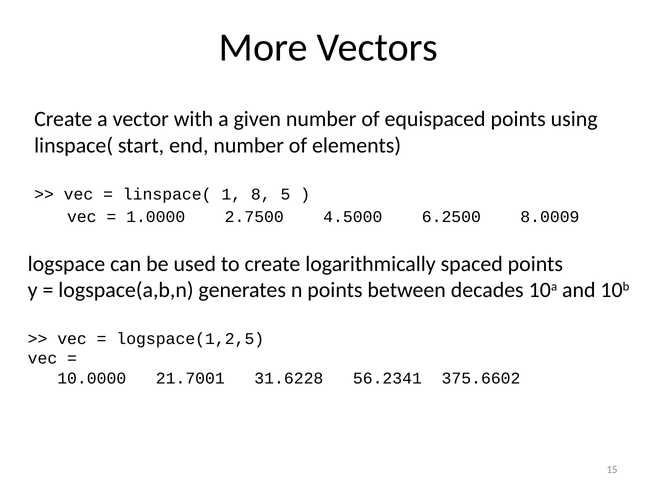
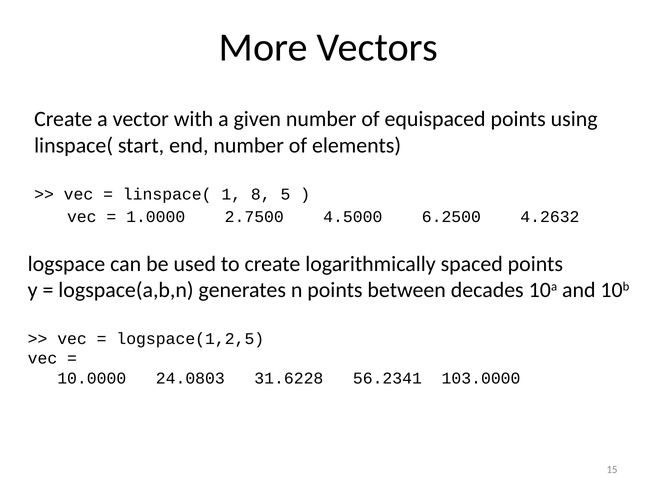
8.0009: 8.0009 -> 4.2632
21.7001: 21.7001 -> 24.0803
375.6602: 375.6602 -> 103.0000
